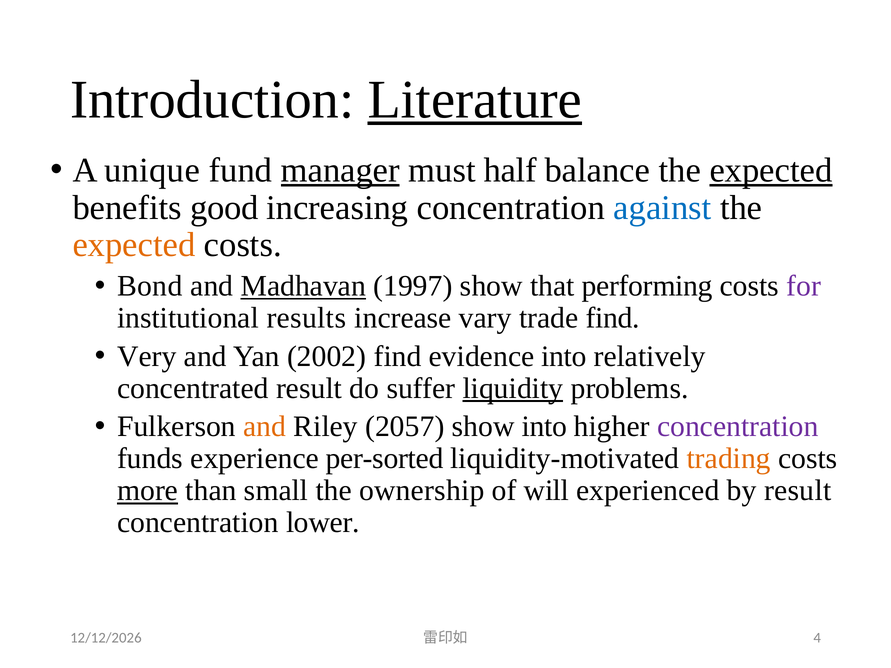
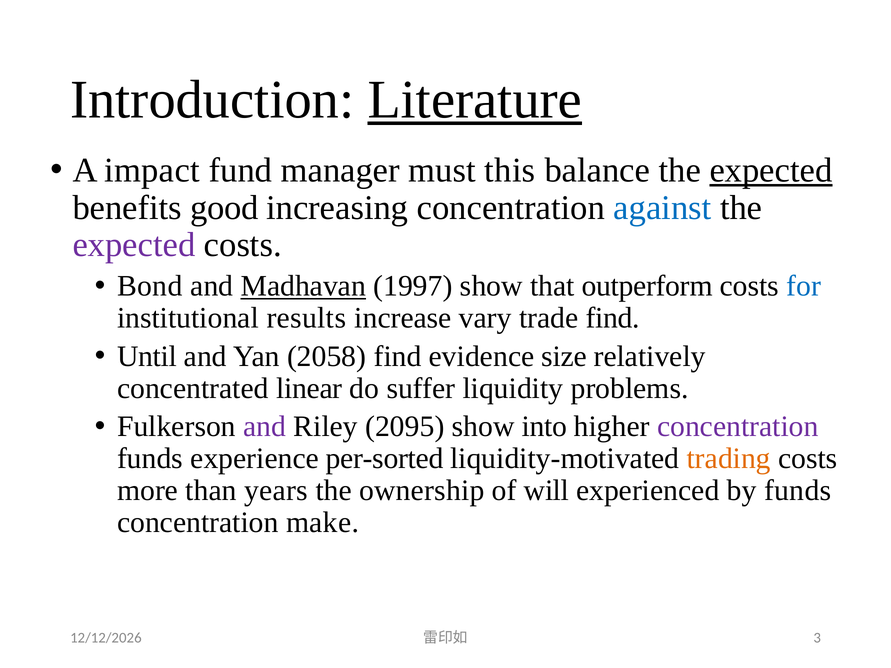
unique: unique -> impact
manager underline: present -> none
half: half -> this
expected at (134, 245) colour: orange -> purple
performing: performing -> outperform
for colour: purple -> blue
Very: Very -> Until
2002: 2002 -> 2058
evidence into: into -> size
concentrated result: result -> linear
liquidity underline: present -> none
and at (265, 427) colour: orange -> purple
2057: 2057 -> 2095
more underline: present -> none
small: small -> years
by result: result -> funds
lower: lower -> make
4: 4 -> 3
